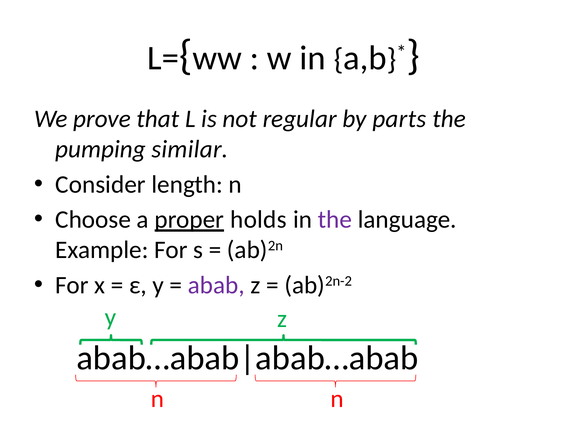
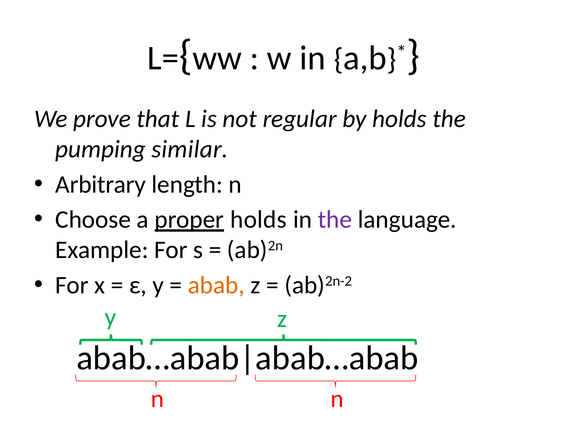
by parts: parts -> holds
Consider: Consider -> Arbitrary
abab colour: purple -> orange
